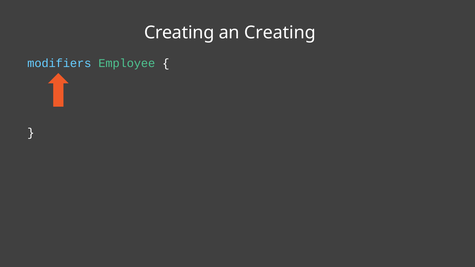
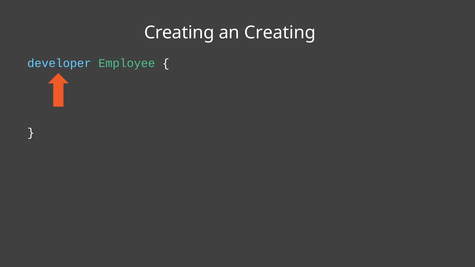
modifiers: modifiers -> developer
